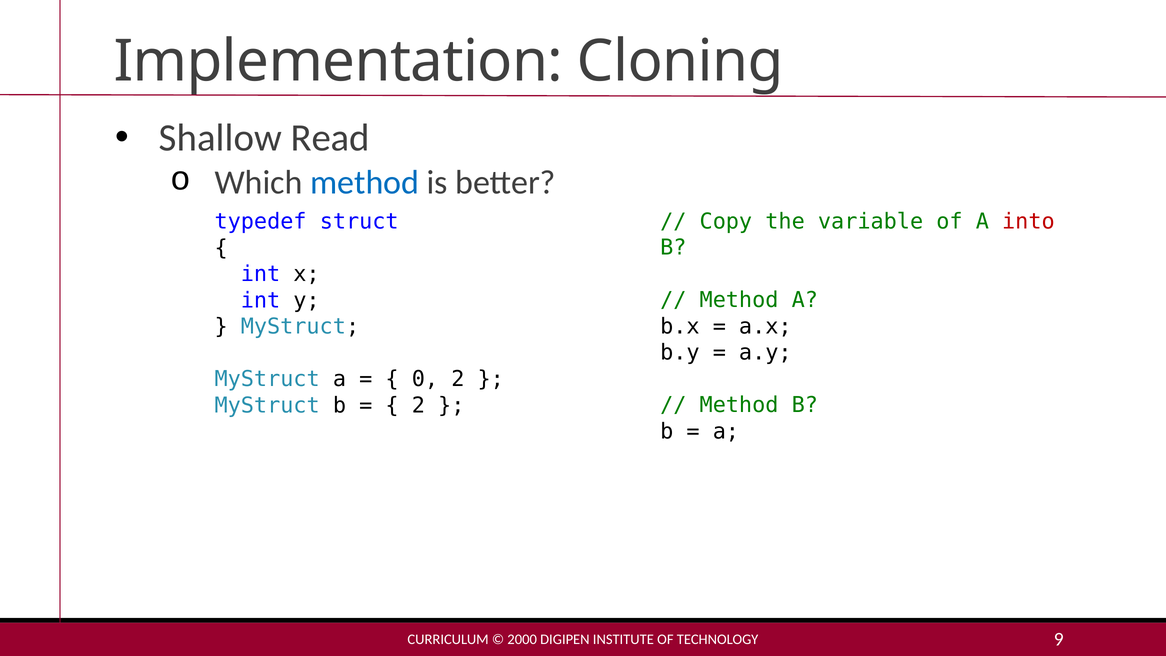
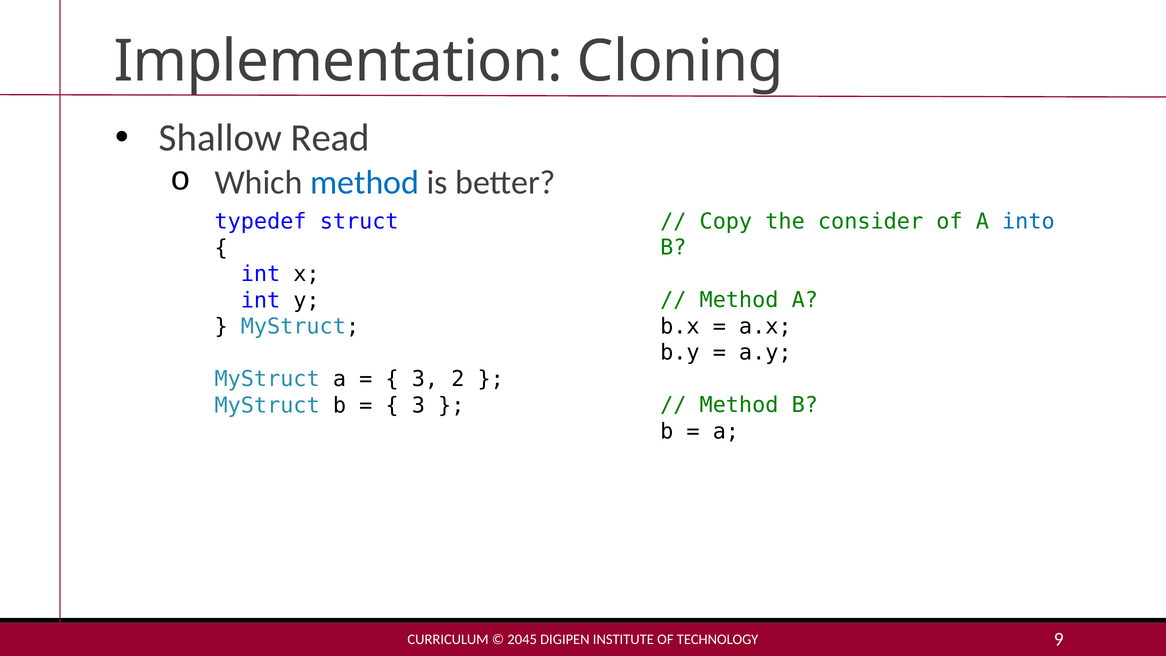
variable: variable -> consider
into colour: red -> blue
0 at (425, 379): 0 -> 3
2 at (418, 405): 2 -> 3
2000: 2000 -> 2045
